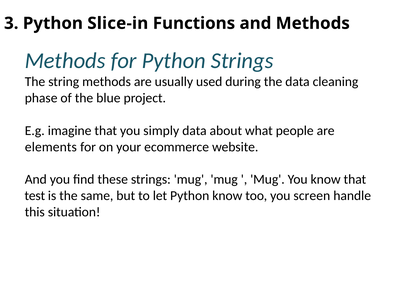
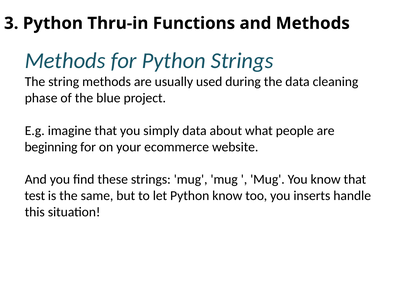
Slice-in: Slice-in -> Thru-in
elements: elements -> beginning
screen: screen -> inserts
